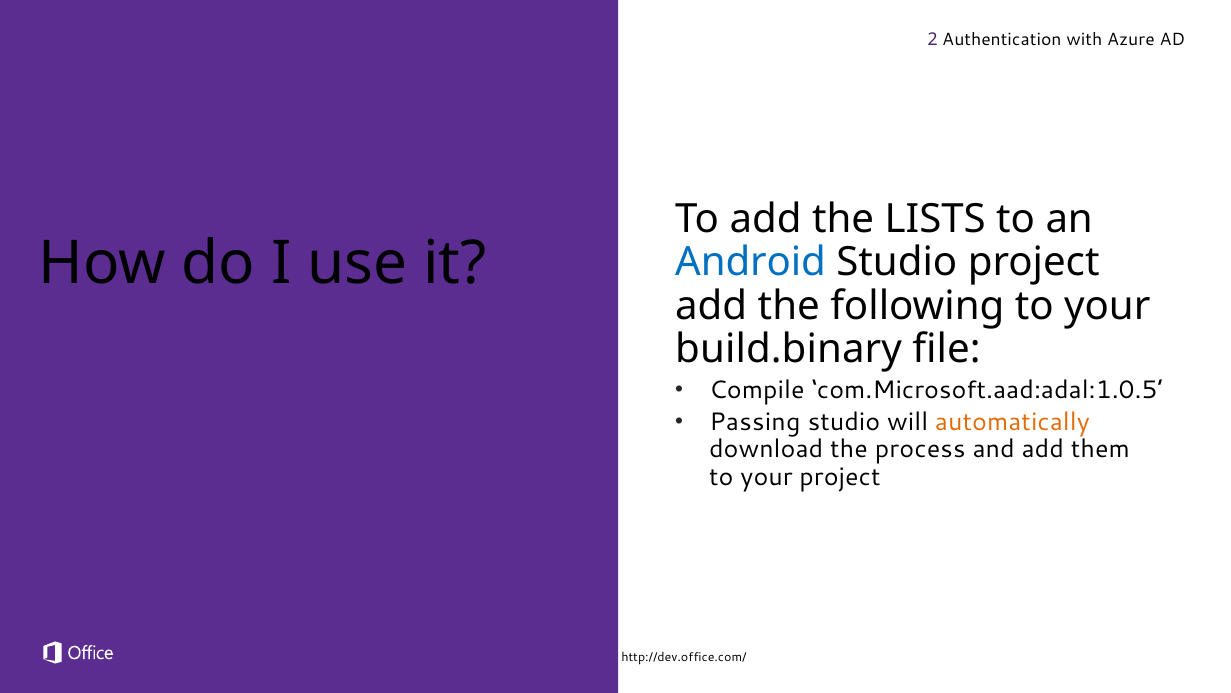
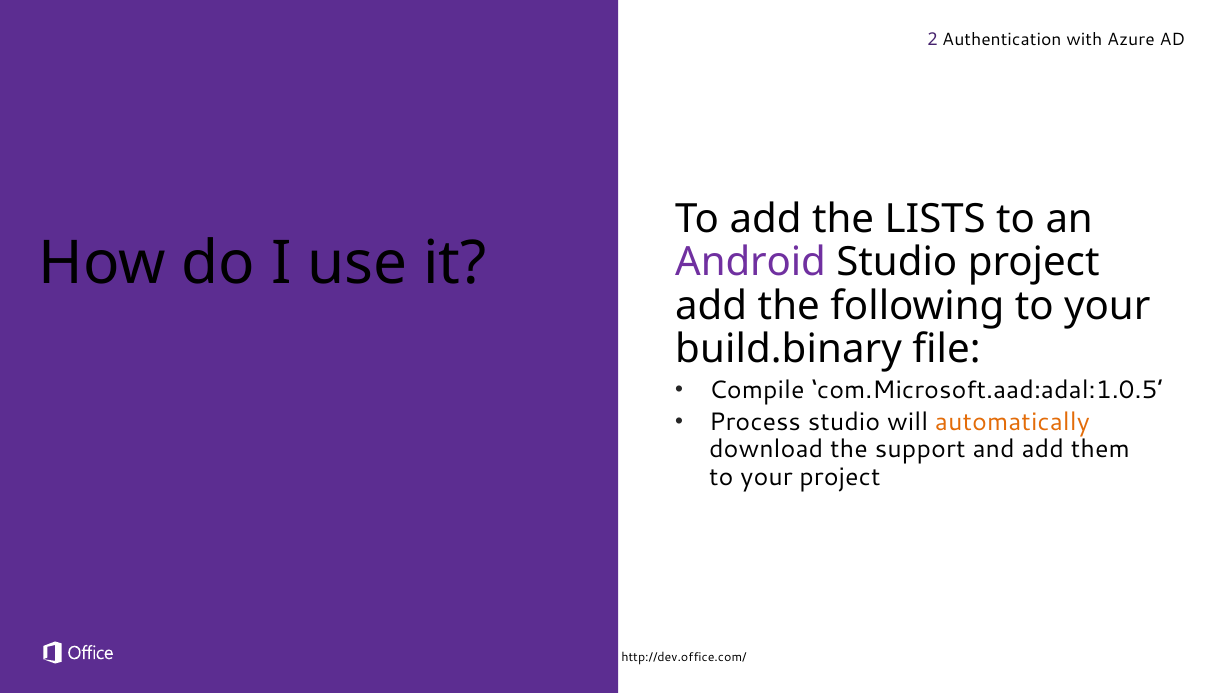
Android colour: blue -> purple
Passing: Passing -> Process
process: process -> support
